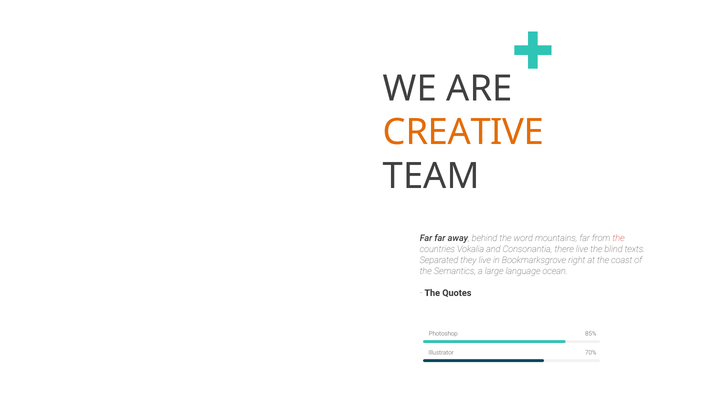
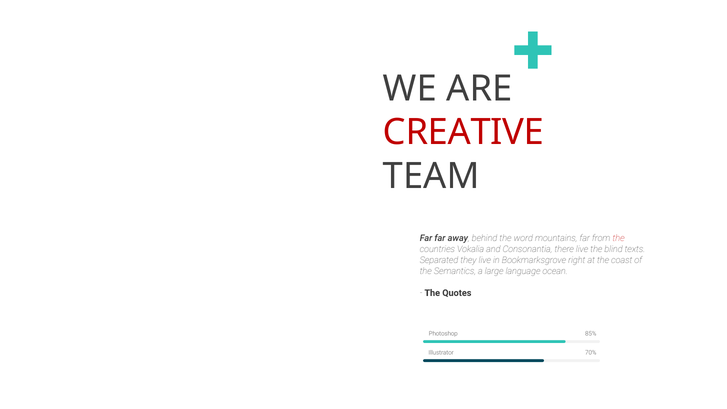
CREATIVE colour: orange -> red
